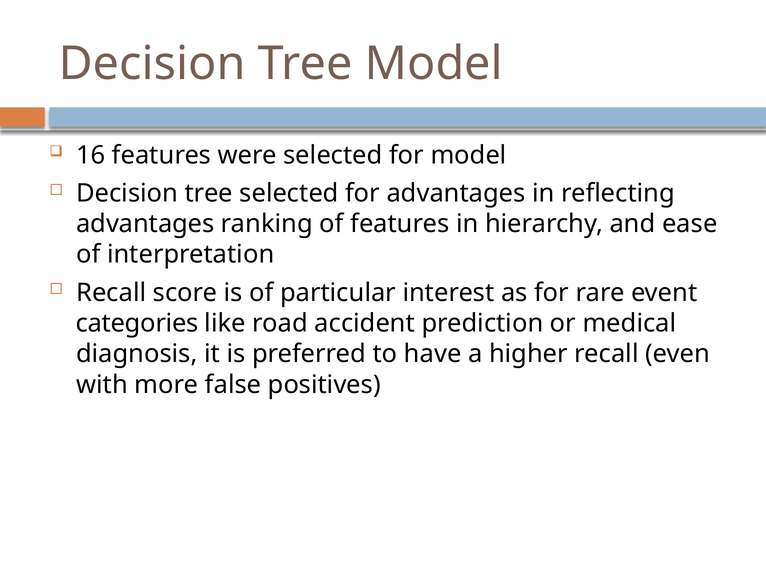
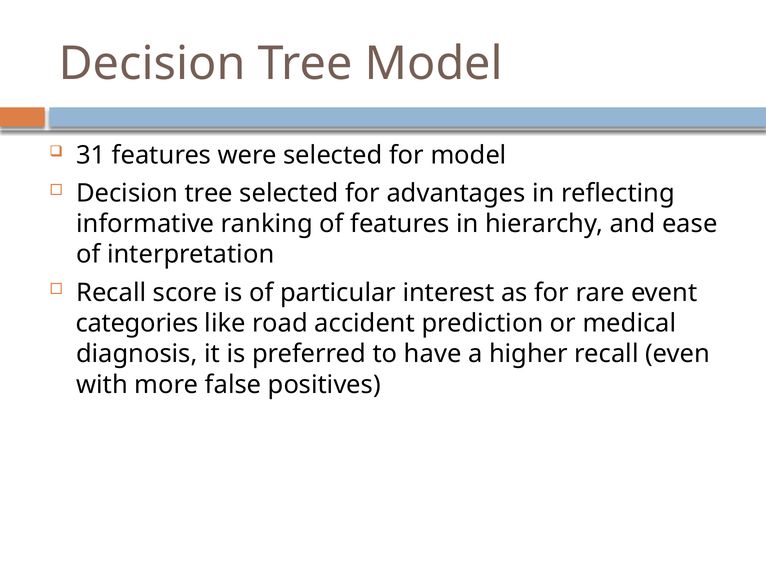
16: 16 -> 31
advantages at (145, 224): advantages -> informative
